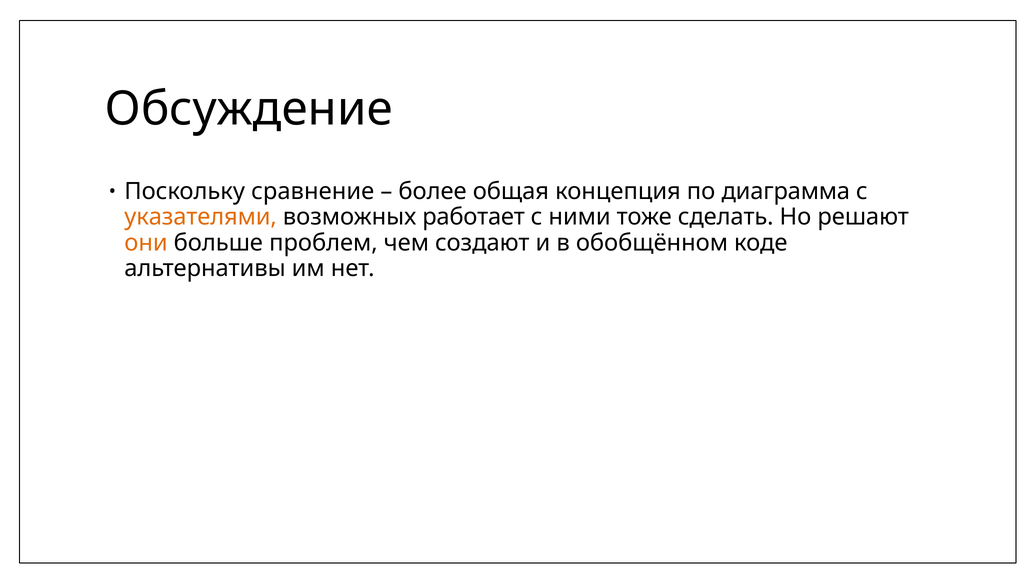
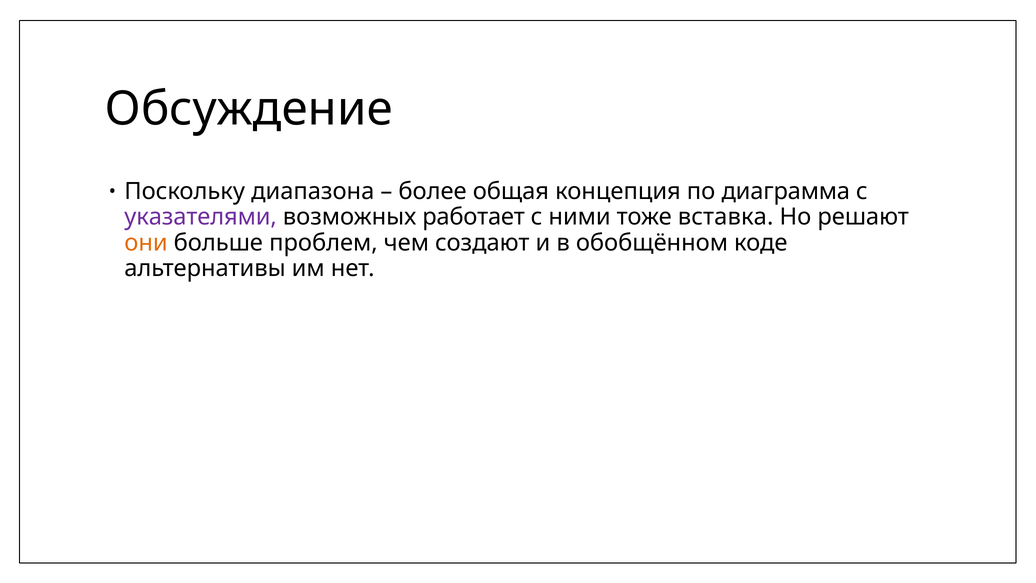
сравнение: сравнение -> диапазона
указателями colour: orange -> purple
сделать: сделать -> вставка
